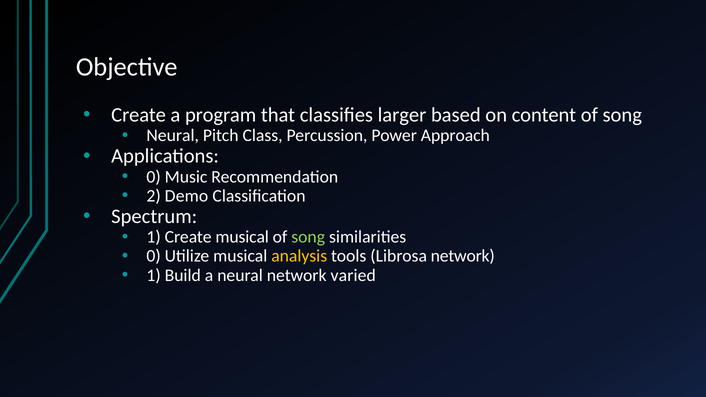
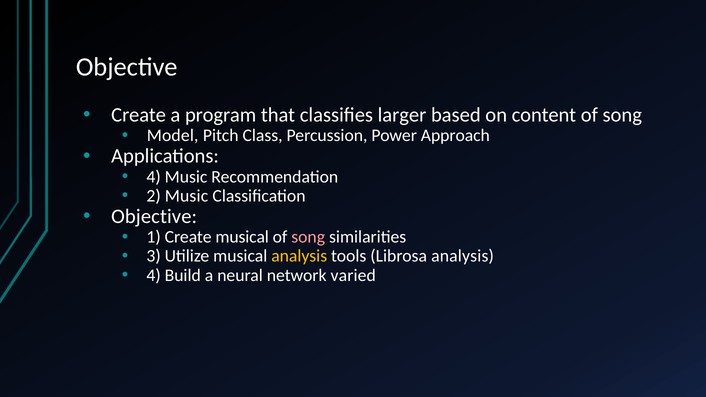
Neural at (173, 135): Neural -> Model
0 at (154, 177): 0 -> 4
2 Demo: Demo -> Music
Spectrum at (154, 216): Spectrum -> Objective
song at (308, 237) colour: light green -> pink
0 at (154, 256): 0 -> 3
Librosa network: network -> analysis
1 at (154, 275): 1 -> 4
